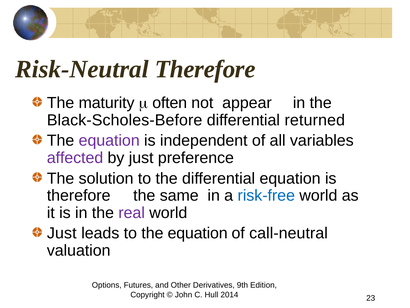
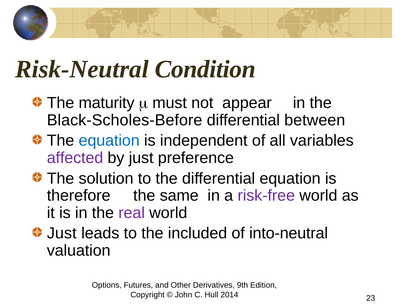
Risk-Neutral Therefore: Therefore -> Condition
often: often -> must
returned: returned -> between
equation at (109, 140) colour: purple -> blue
risk-free colour: blue -> purple
to the equation: equation -> included
call-neutral: call-neutral -> into-neutral
